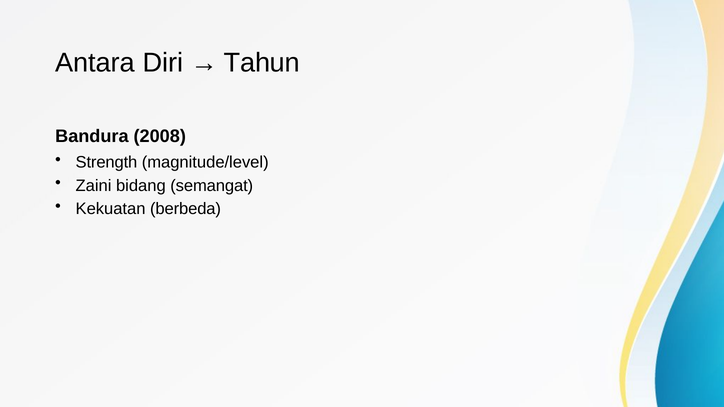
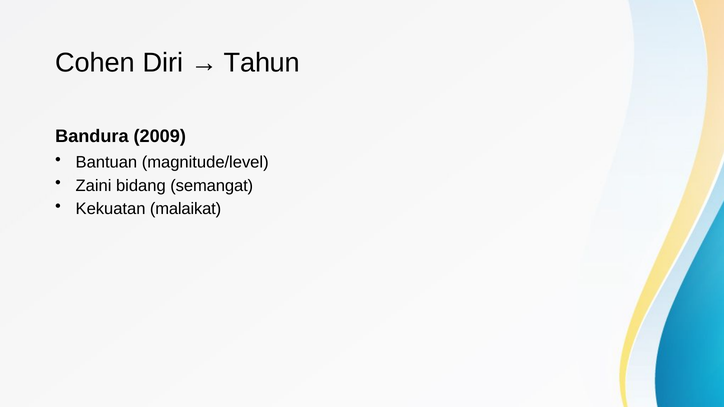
Antara: Antara -> Cohen
2008: 2008 -> 2009
Strength: Strength -> Bantuan
berbeda: berbeda -> malaikat
